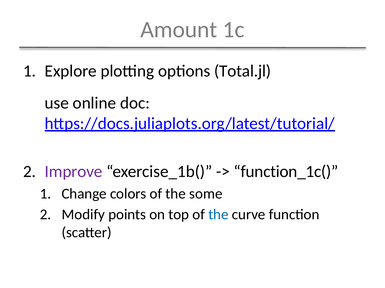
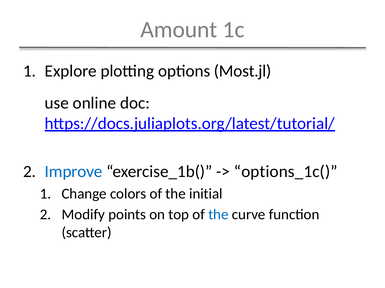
Total.jl: Total.jl -> Most.jl
Improve colour: purple -> blue
function_1c(: function_1c( -> options_1c(
some: some -> initial
